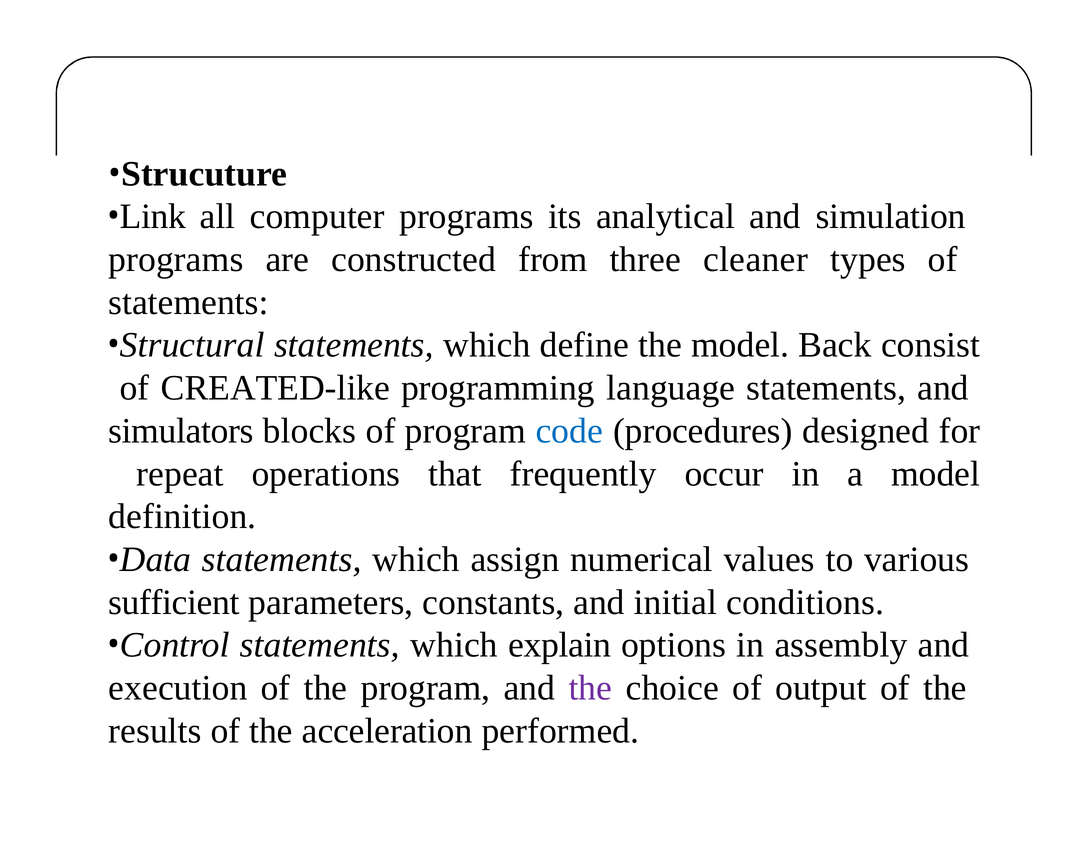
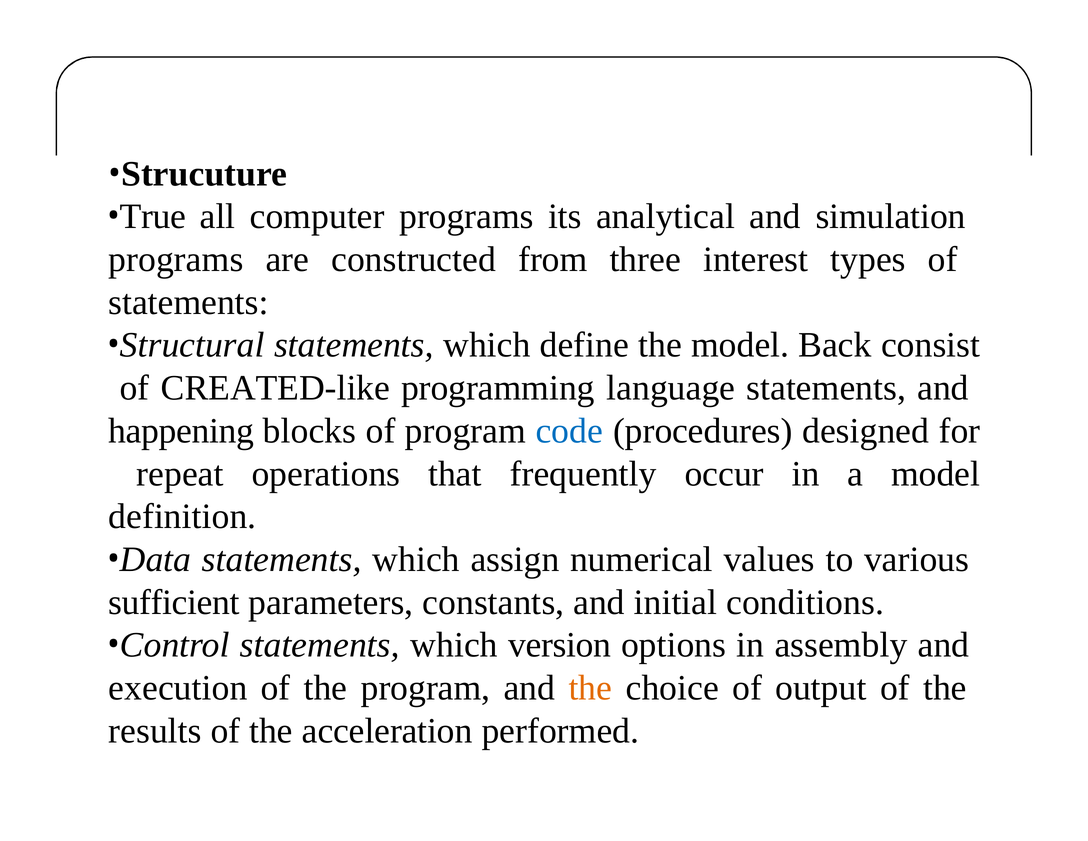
Link: Link -> True
cleaner: cleaner -> interest
simulators: simulators -> happening
explain: explain -> version
the at (590, 688) colour: purple -> orange
